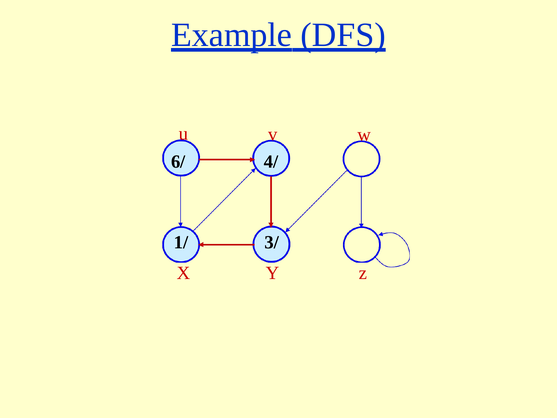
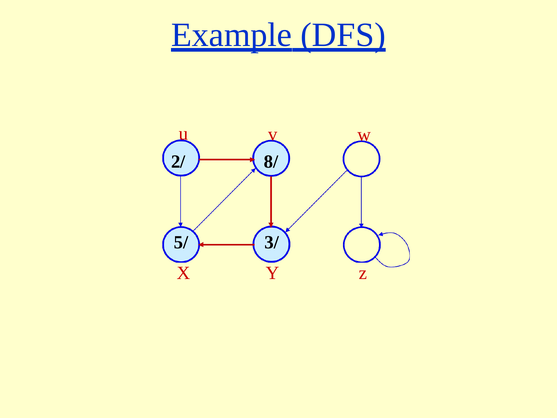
6/: 6/ -> 2/
4/: 4/ -> 8/
1/: 1/ -> 5/
